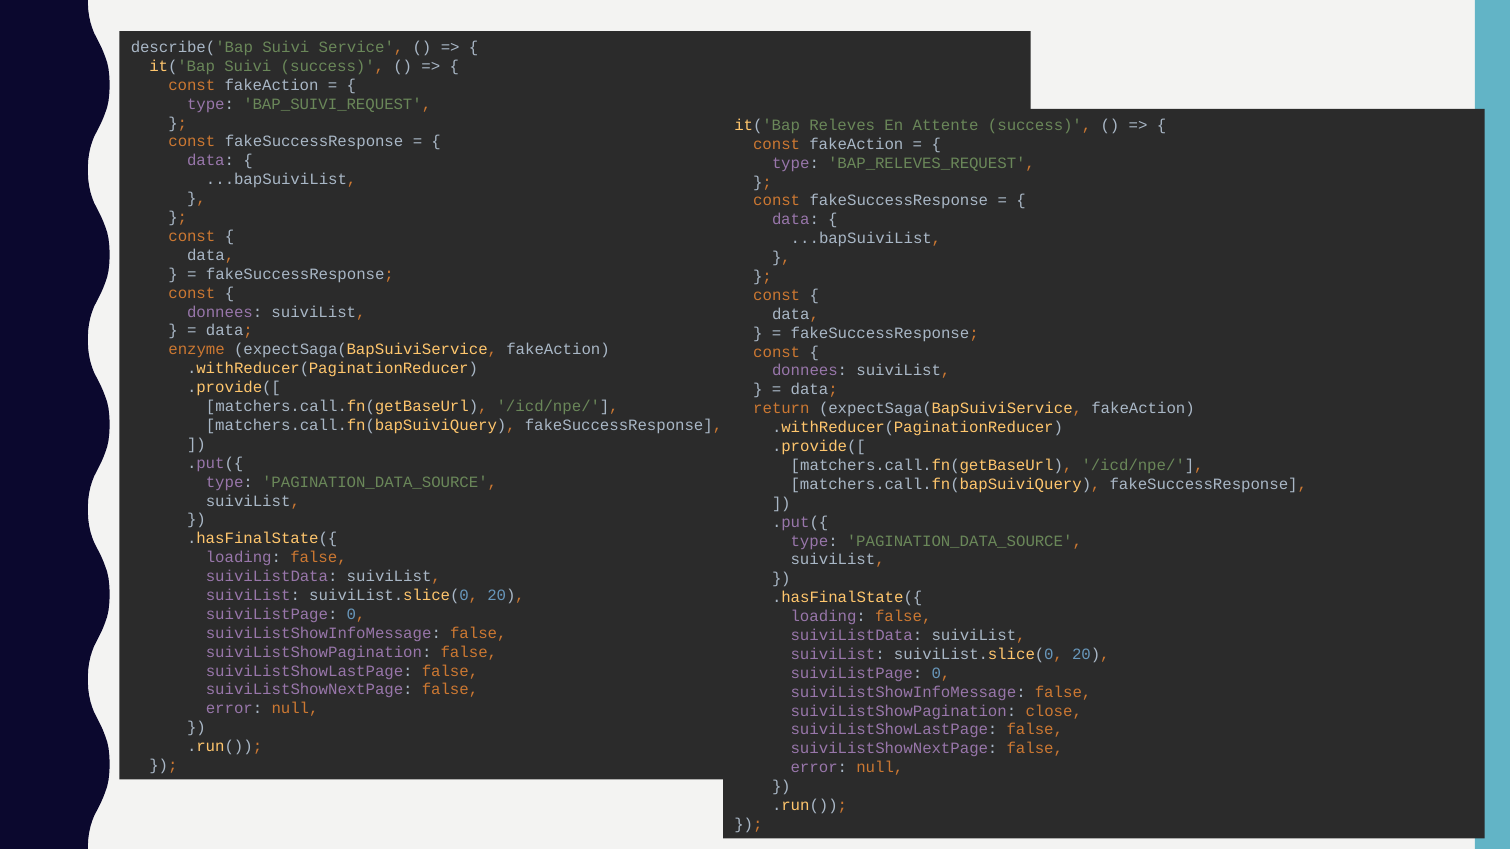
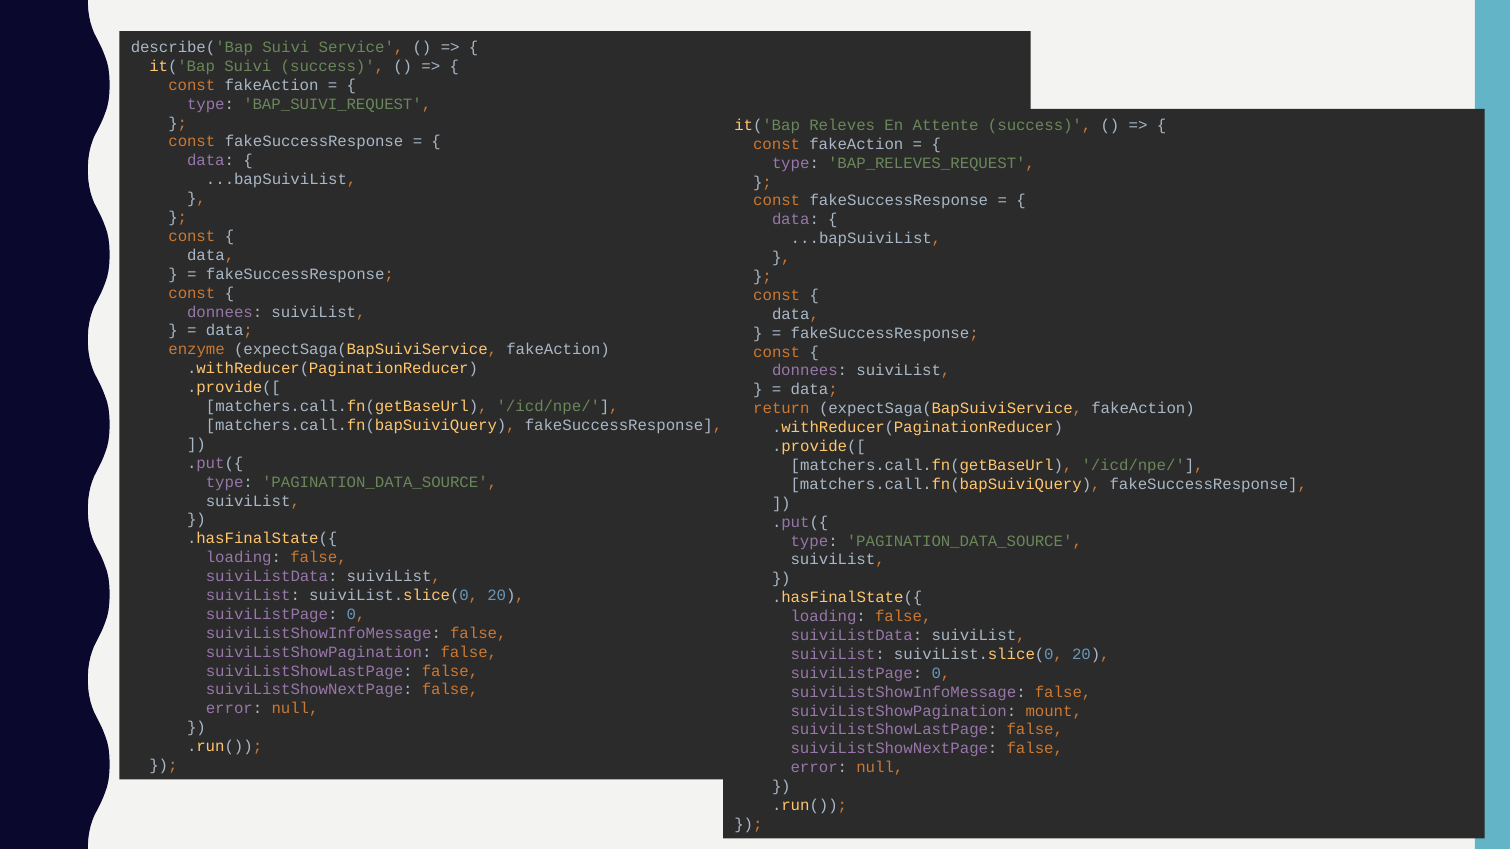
close: close -> mount
